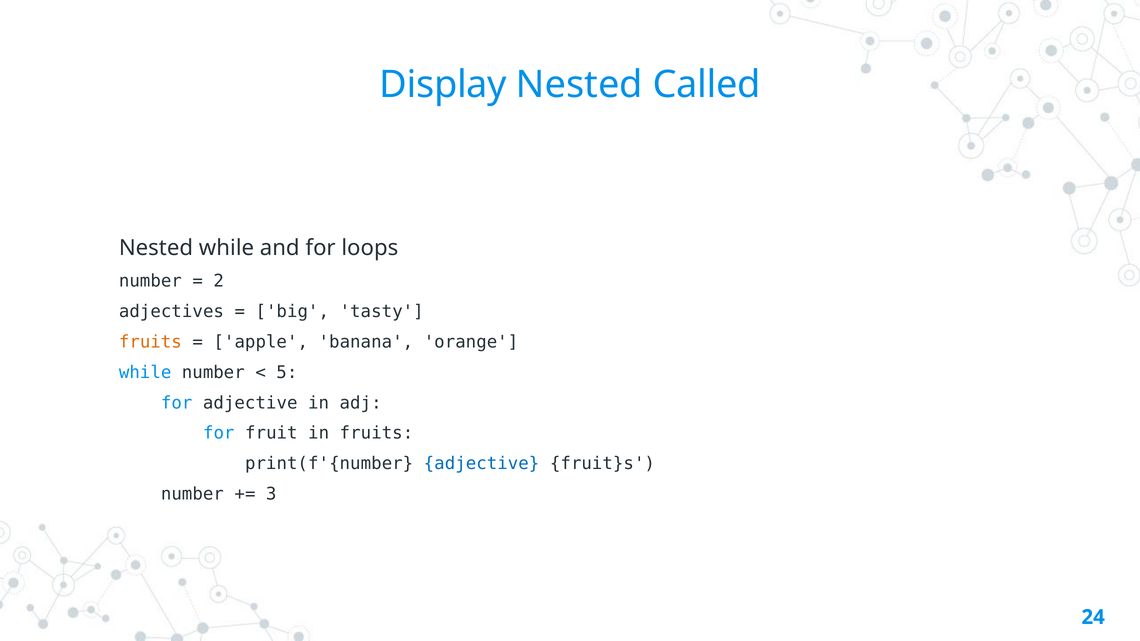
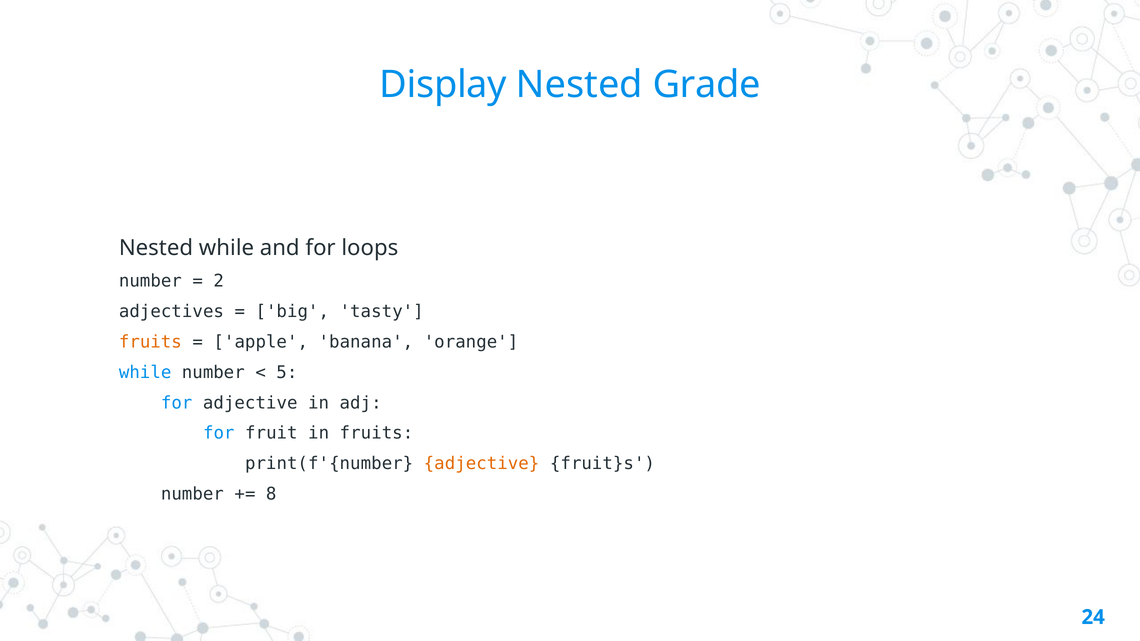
Called: Called -> Grade
adjective at (482, 464) colour: blue -> orange
3: 3 -> 8
